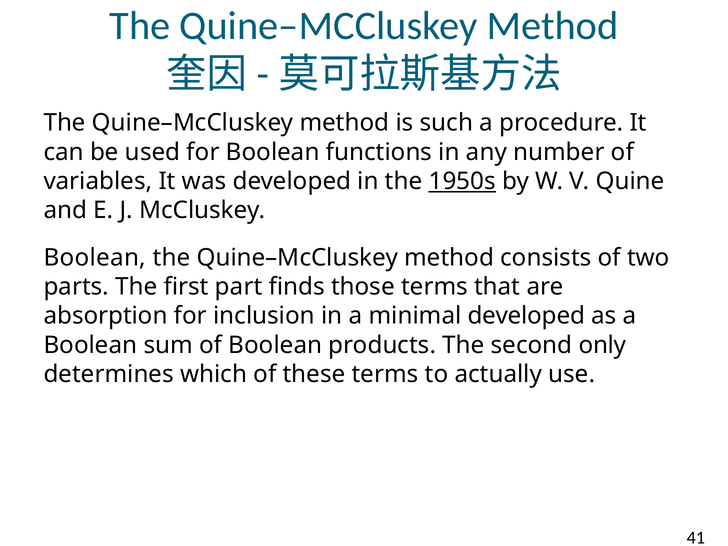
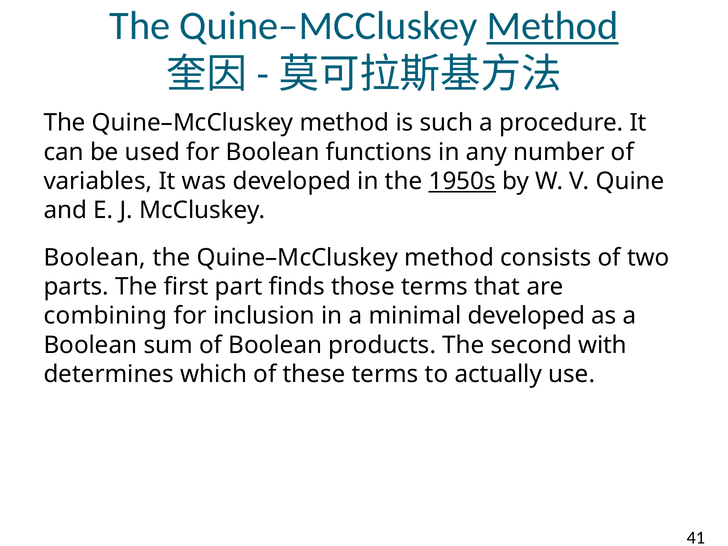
Method at (552, 26) underline: none -> present
absorption: absorption -> combining
only: only -> with
